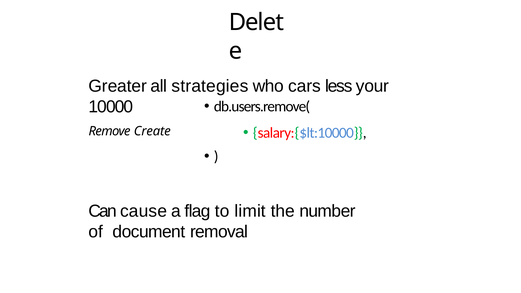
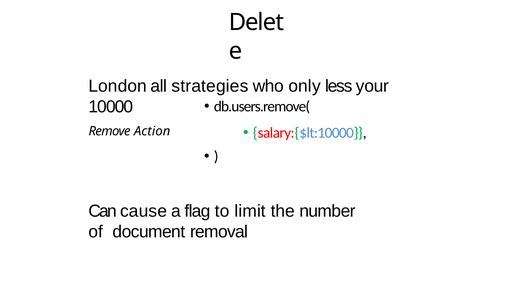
Greater: Greater -> London
cars: cars -> only
Create: Create -> Action
